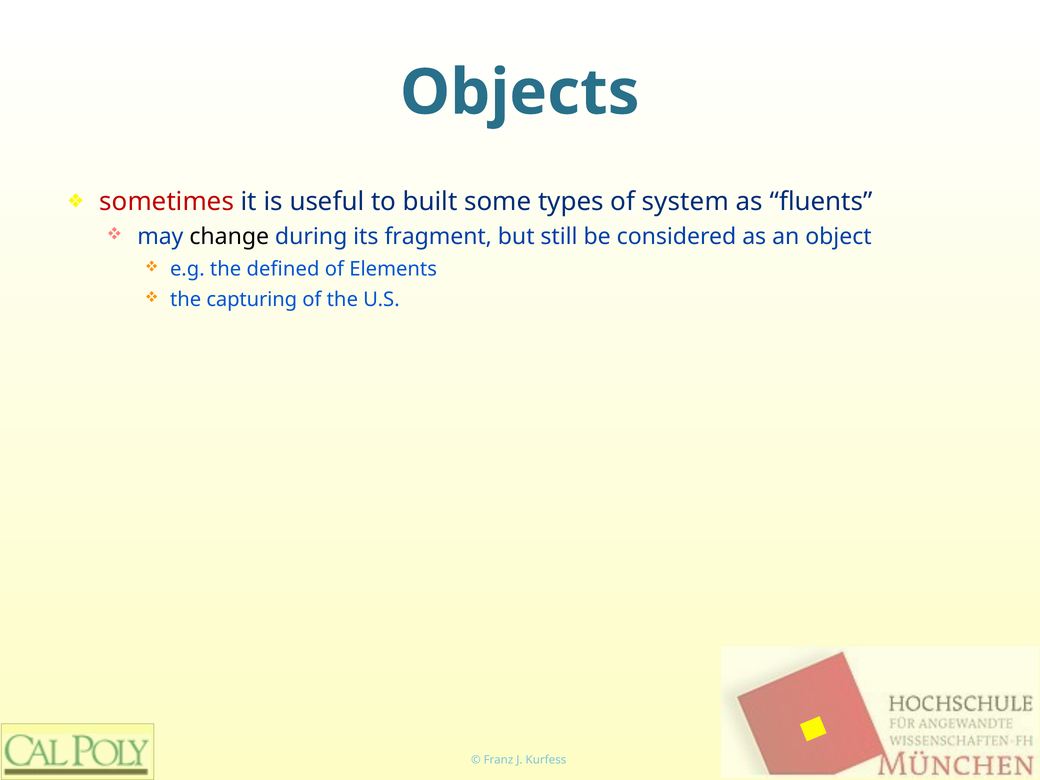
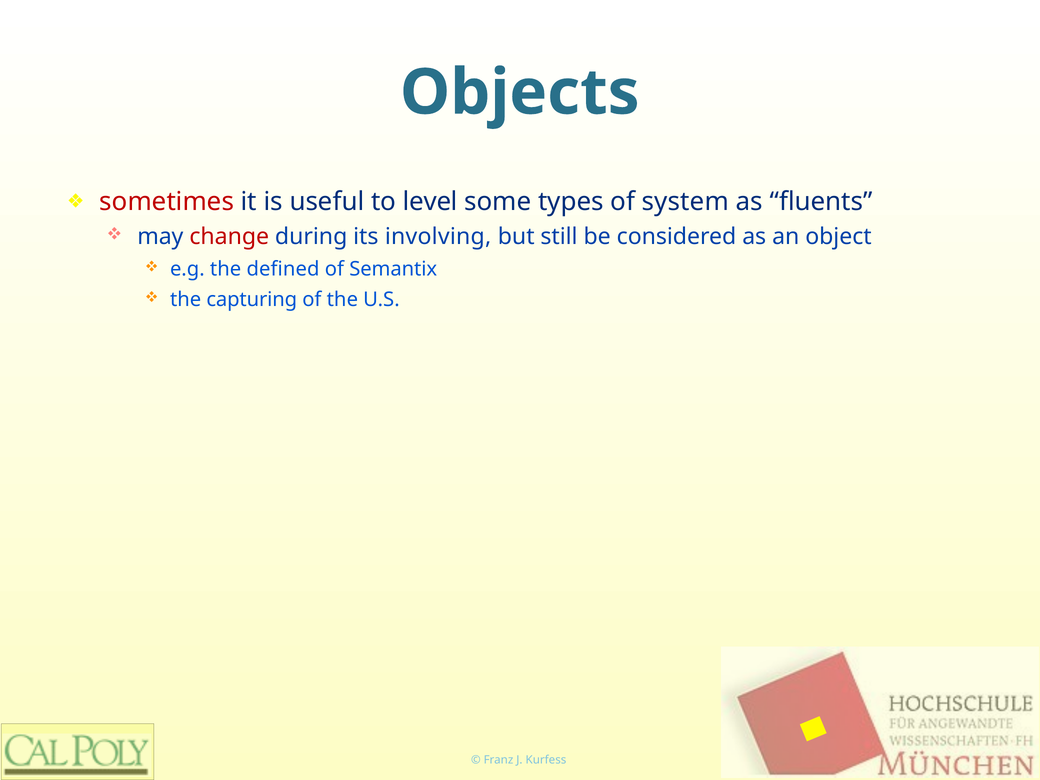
built: built -> level
change colour: black -> red
fragment: fragment -> involving
Elements: Elements -> Semantix
